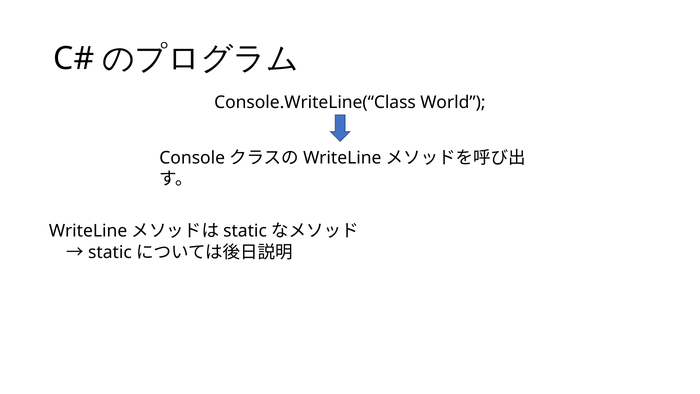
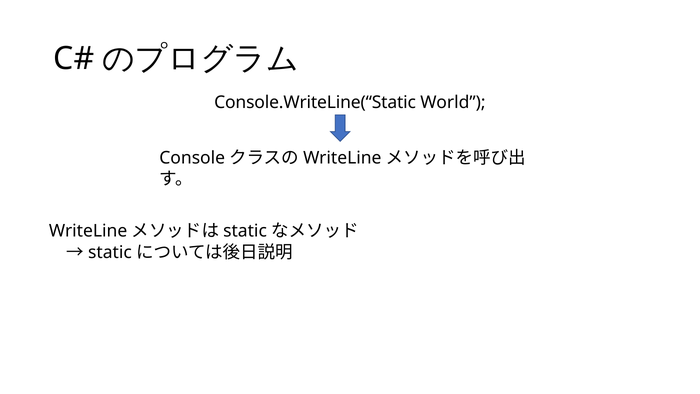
Console.WriteLine(“Class: Console.WriteLine(“Class -> Console.WriteLine(“Static
